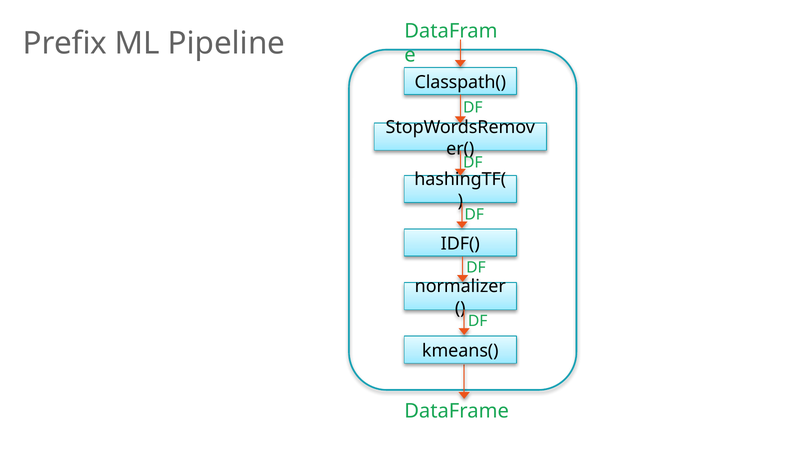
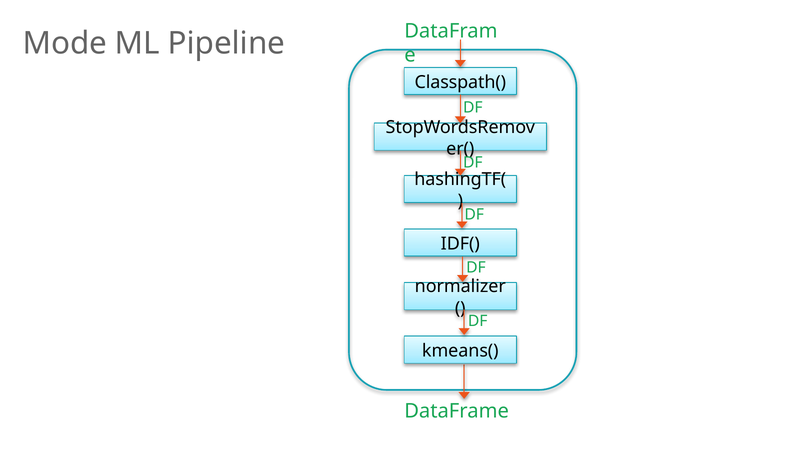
Prefix: Prefix -> Mode
